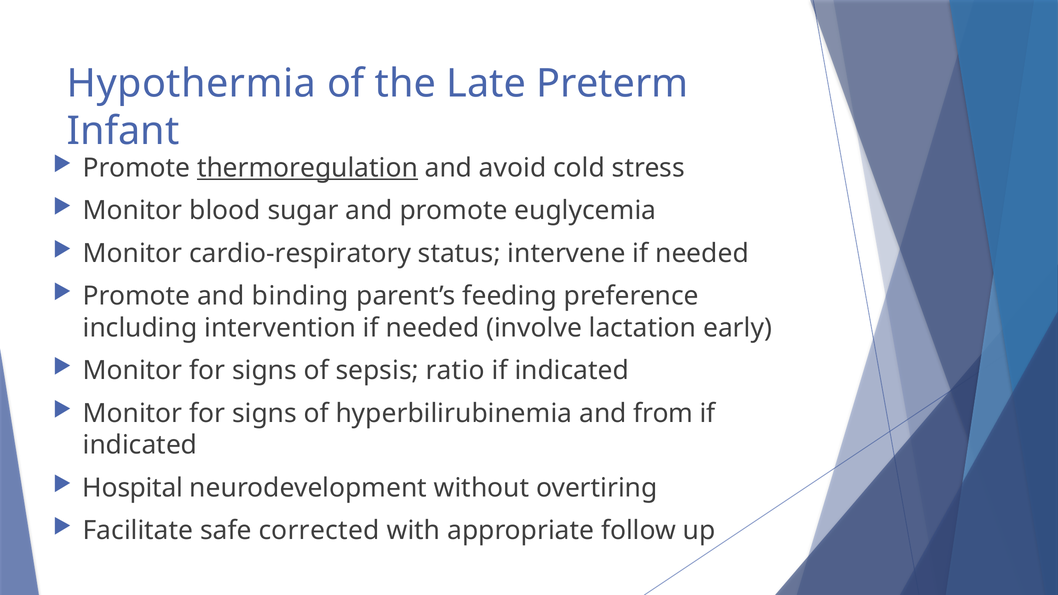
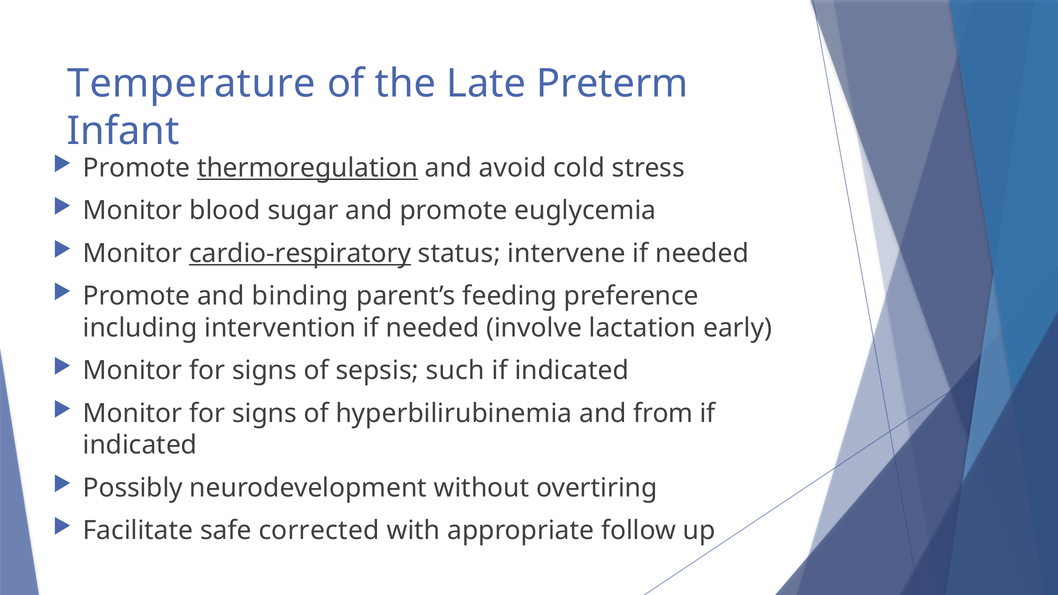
Hypothermia: Hypothermia -> Temperature
cardio-respiratory underline: none -> present
ratio: ratio -> such
Hospital: Hospital -> Possibly
